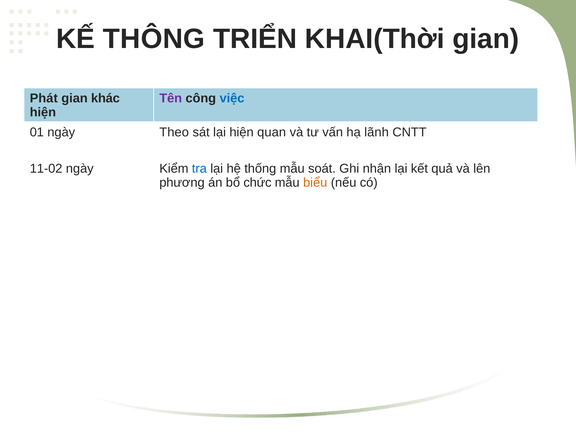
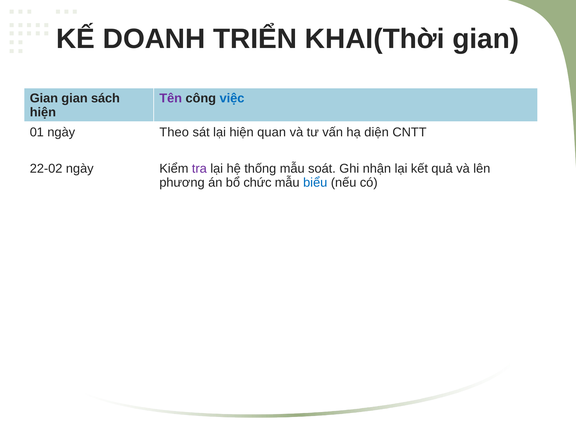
THÔNG: THÔNG -> DOANH
Phát at (44, 98): Phát -> Gian
khác: khác -> sách
lãnh: lãnh -> diện
11-02: 11-02 -> 22-02
tra colour: blue -> purple
biểu colour: orange -> blue
